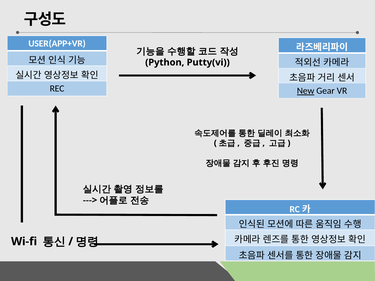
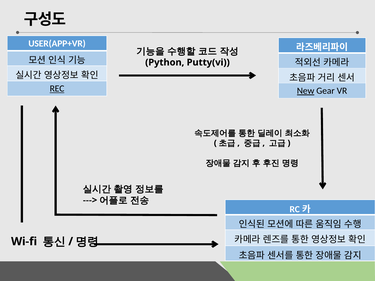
REC underline: none -> present
